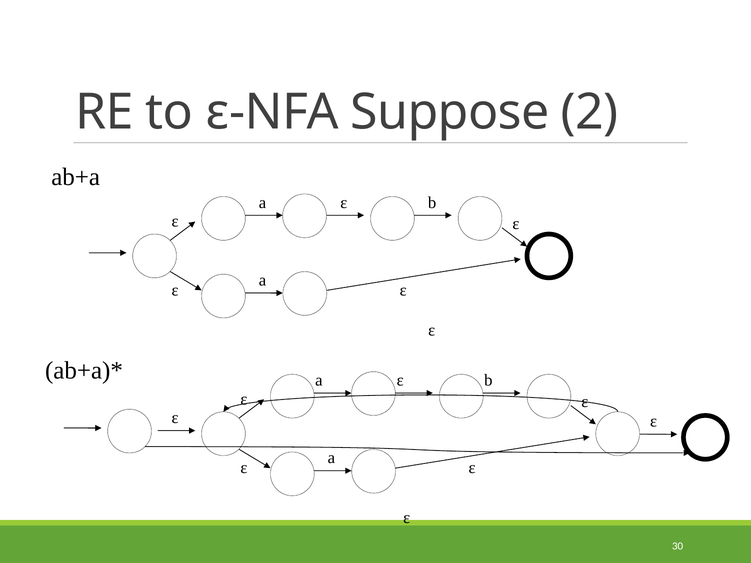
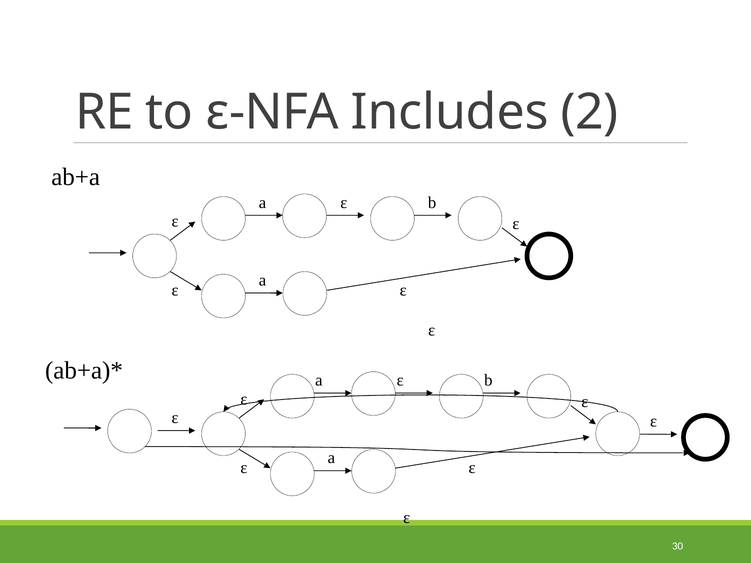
Suppose: Suppose -> Includes
